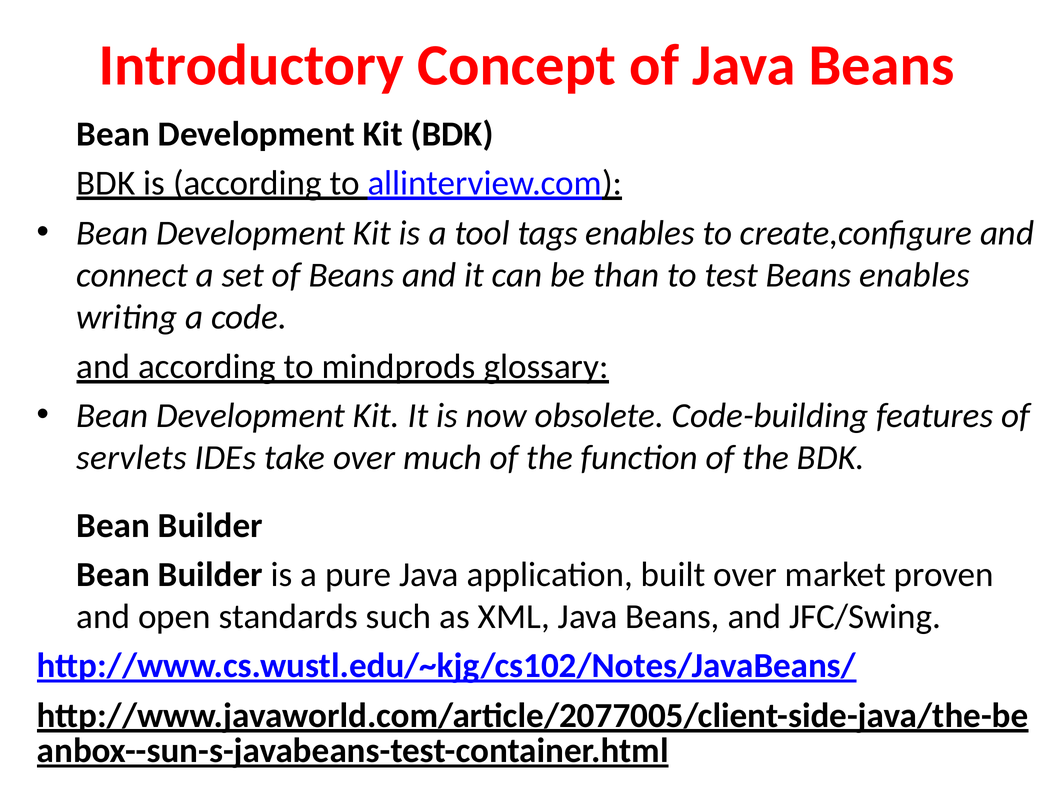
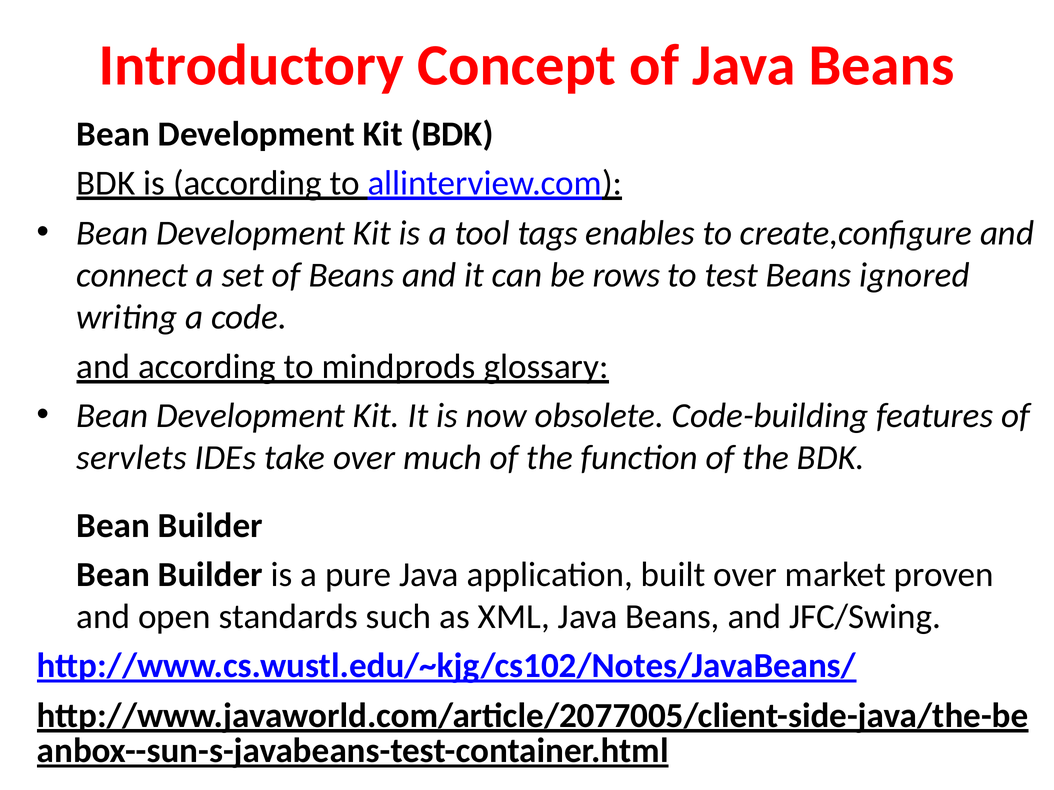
than: than -> rows
Beans enables: enables -> ignored
